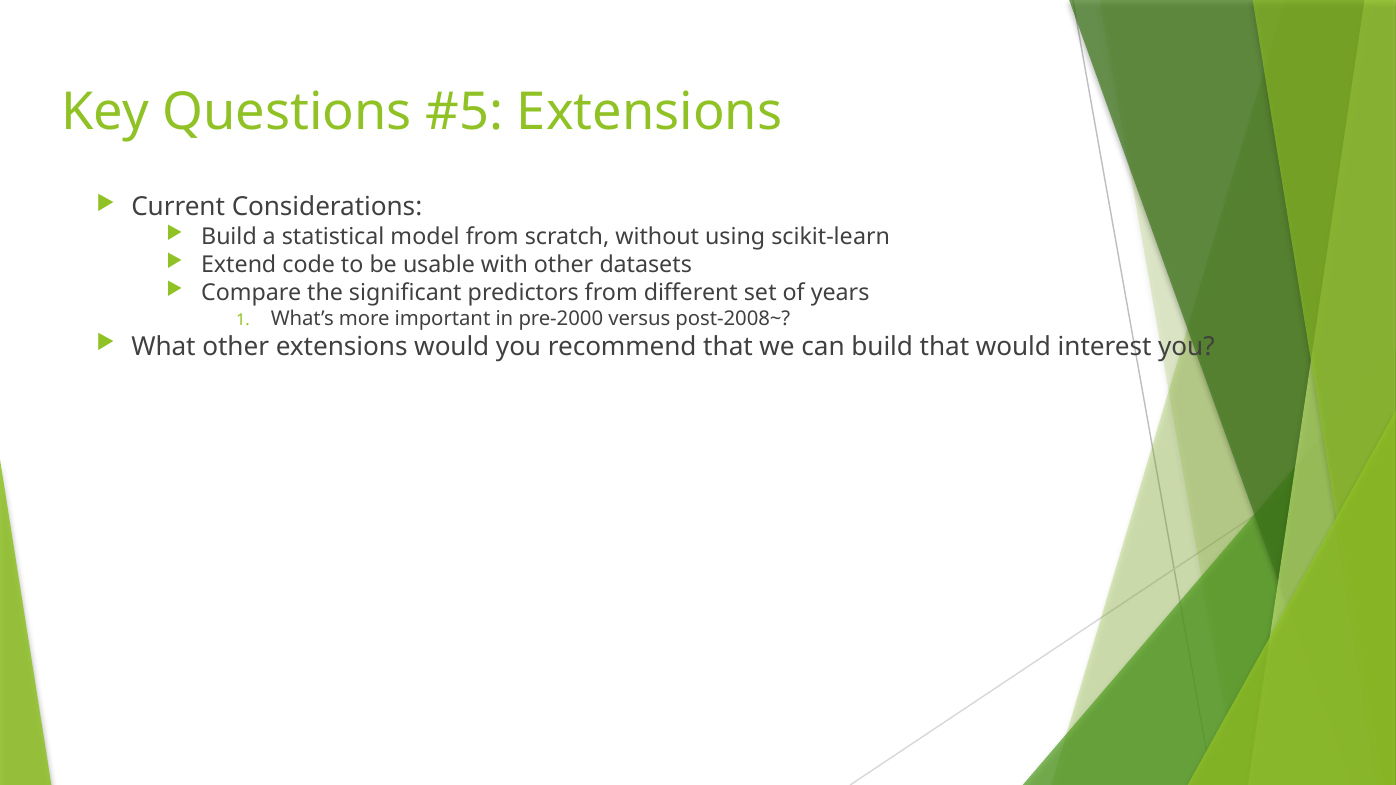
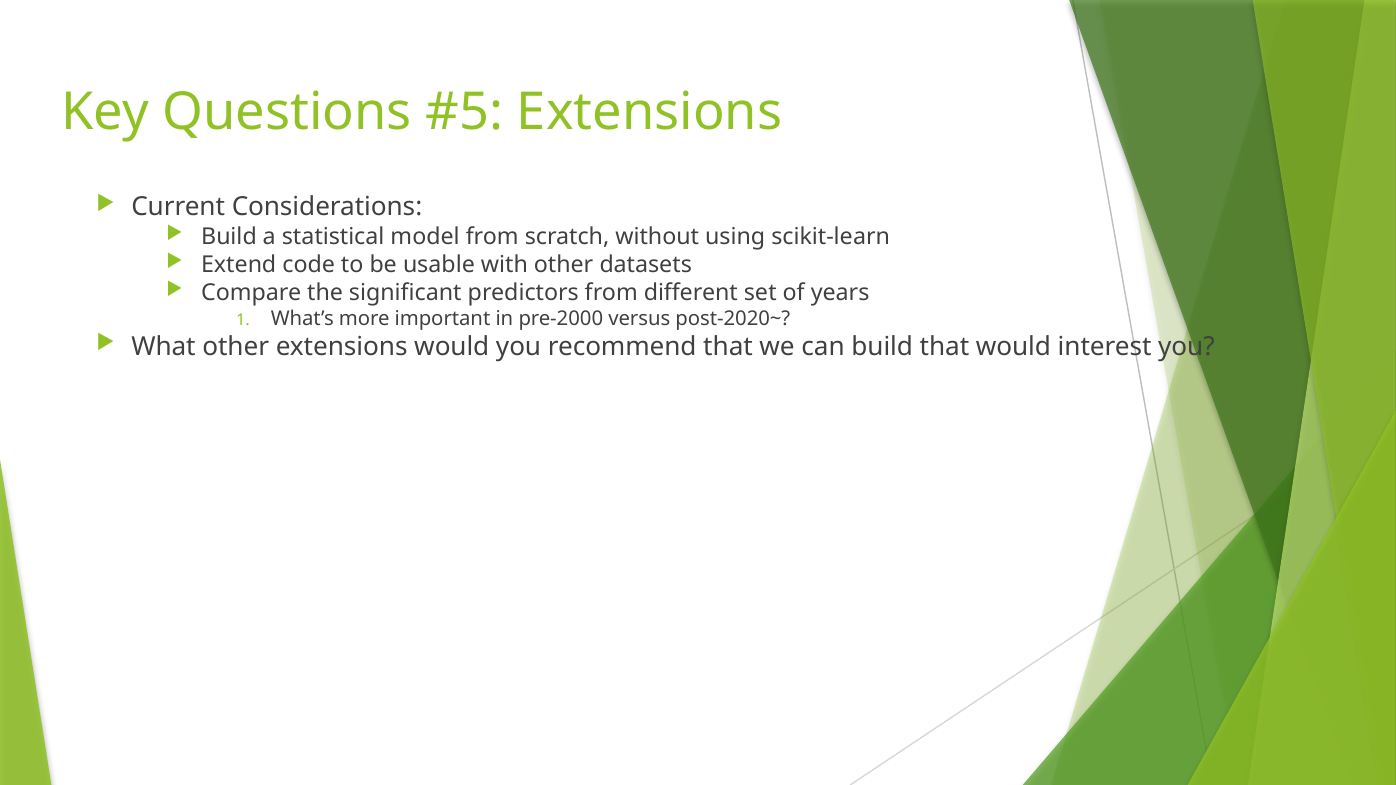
post-2008~: post-2008~ -> post-2020~
